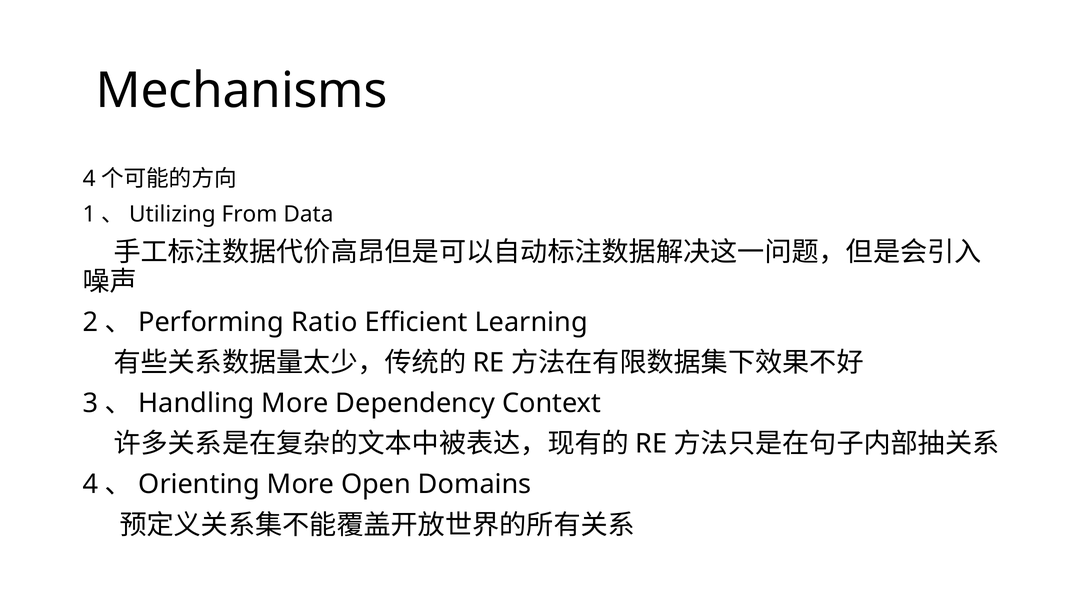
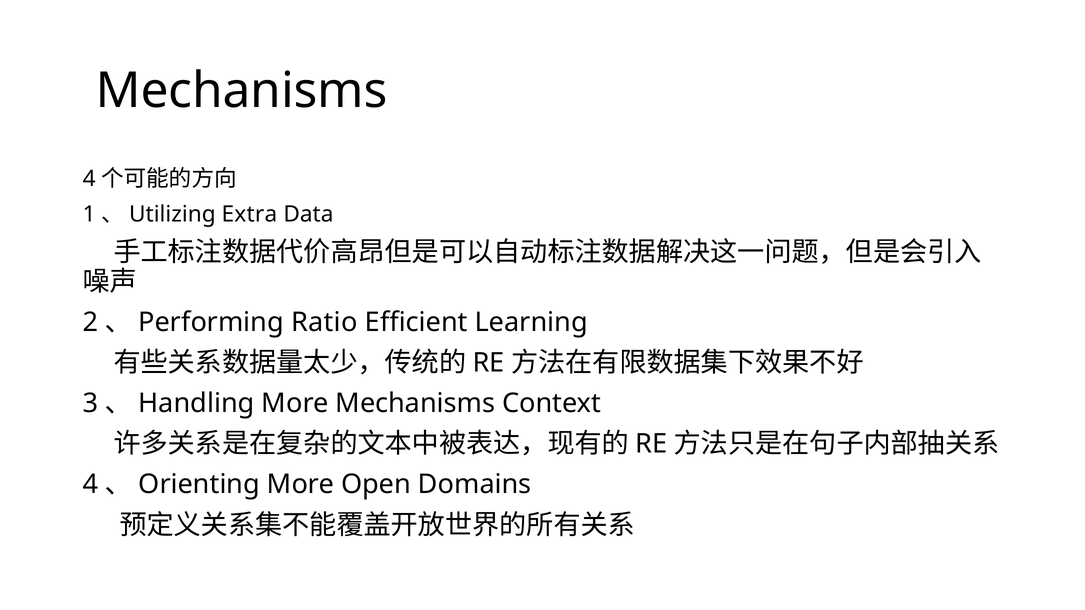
From: From -> Extra
More Dependency: Dependency -> Mechanisms
